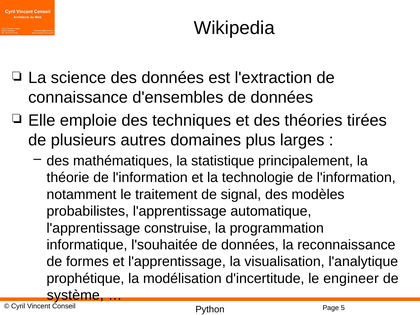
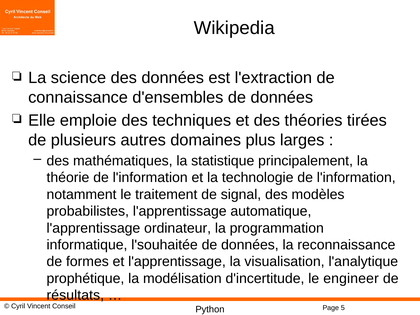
construise: construise -> ordinateur
système: système -> résultats
